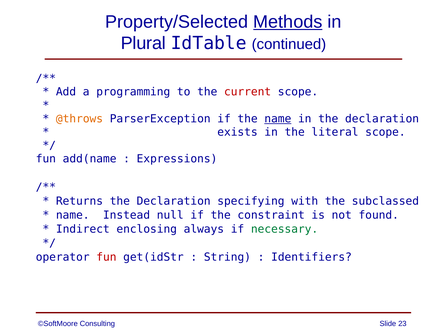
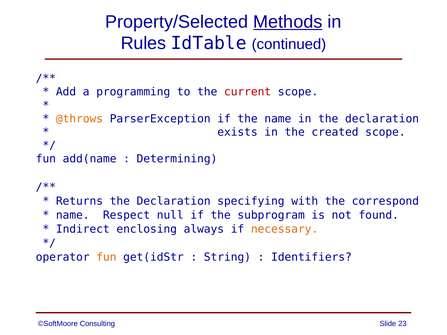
Plural: Plural -> Rules
name at (278, 119) underline: present -> none
literal: literal -> created
Expressions: Expressions -> Determining
subclassed: subclassed -> correspond
Instead: Instead -> Respect
constraint: constraint -> subprogram
necessary colour: green -> orange
fun at (106, 257) colour: red -> orange
